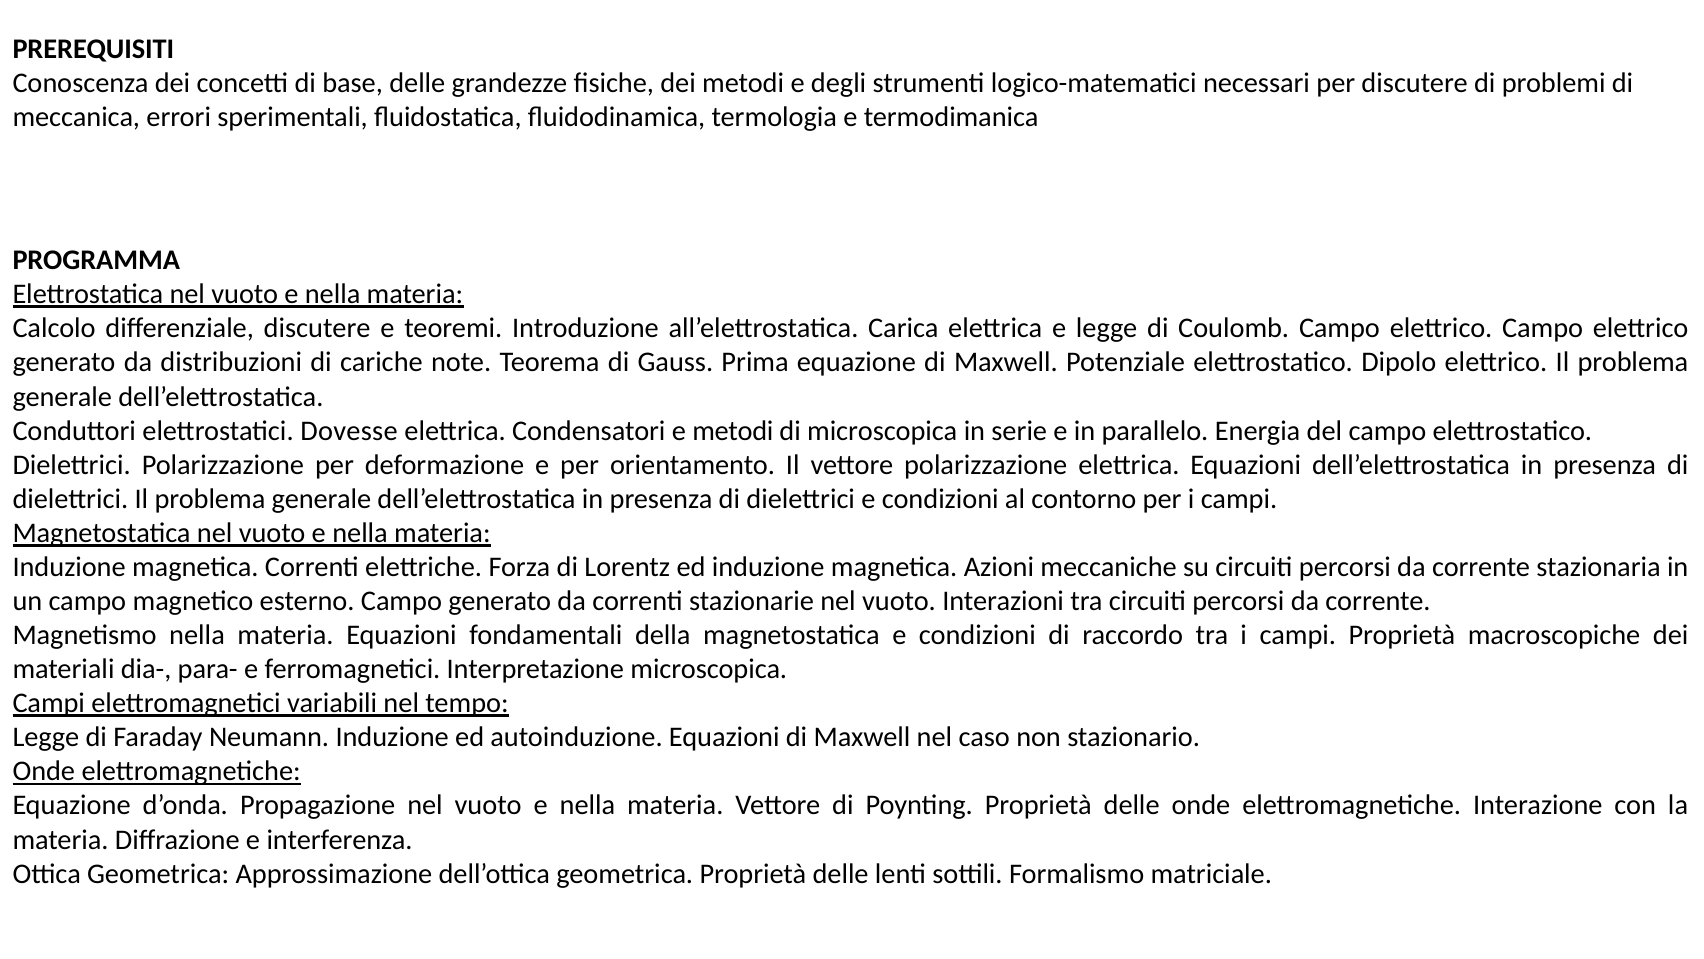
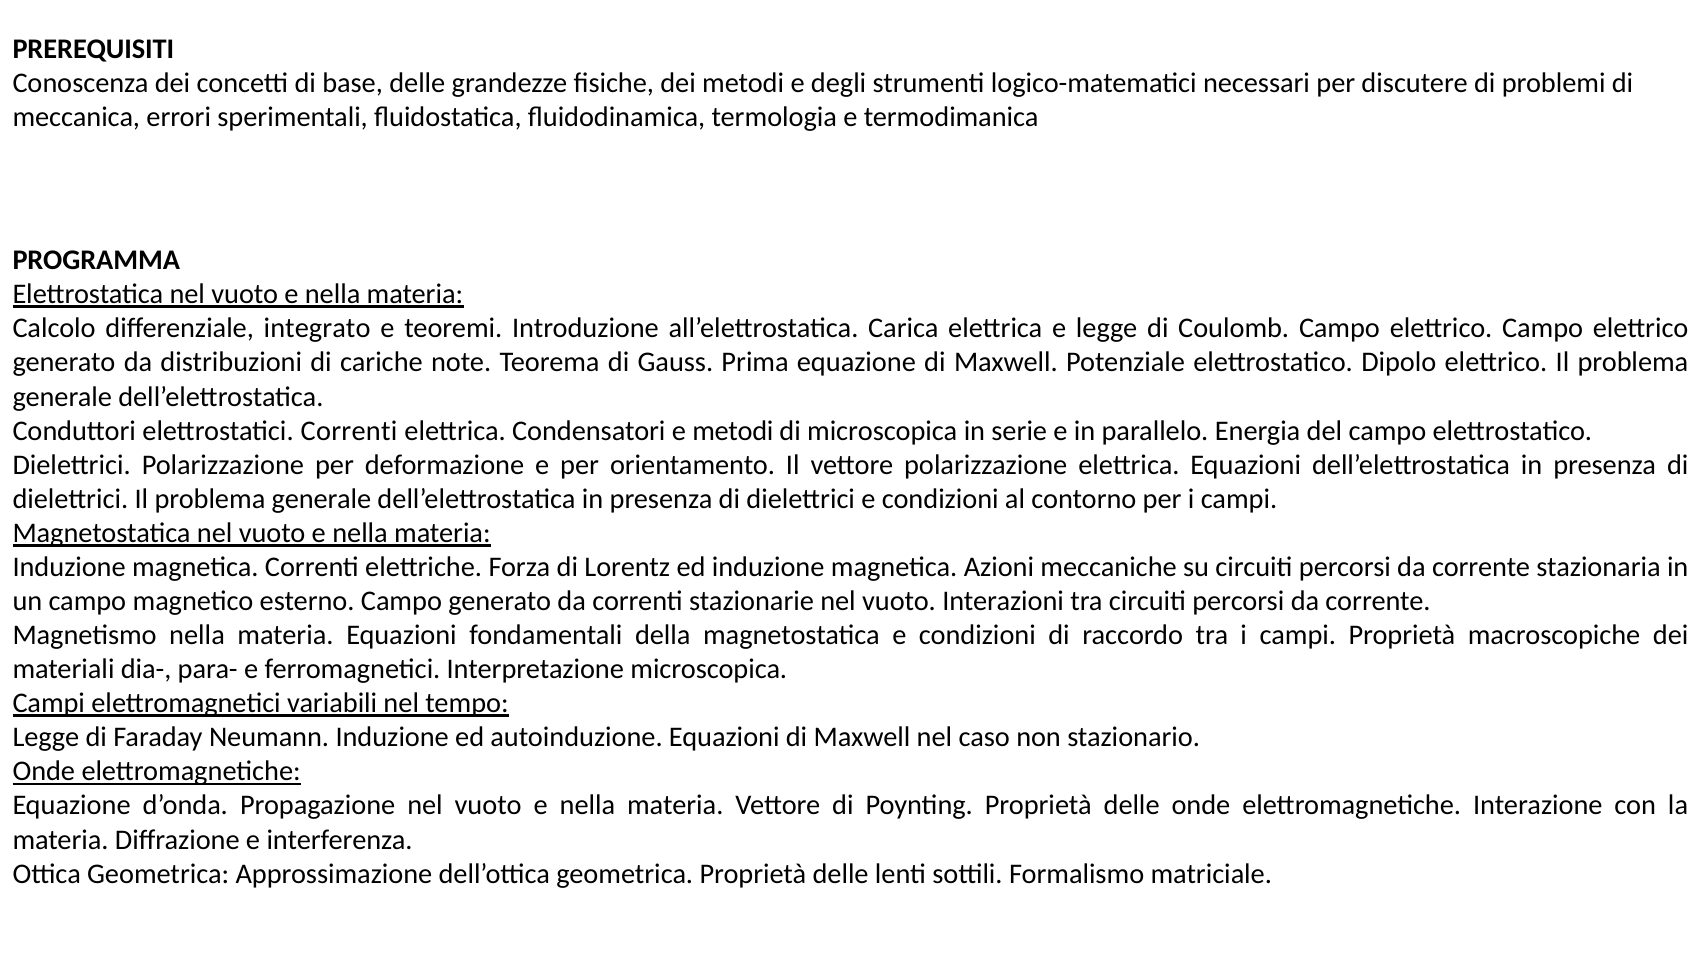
differenziale discutere: discutere -> integrato
elettrostatici Dovesse: Dovesse -> Correnti
